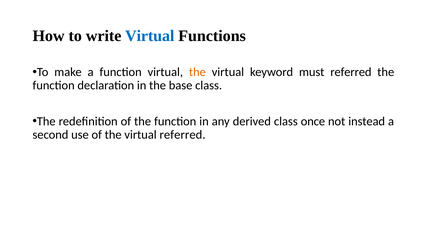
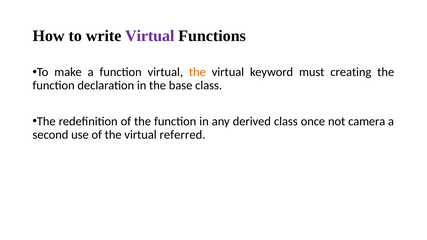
Virtual at (150, 36) colour: blue -> purple
must referred: referred -> creating
instead: instead -> camera
